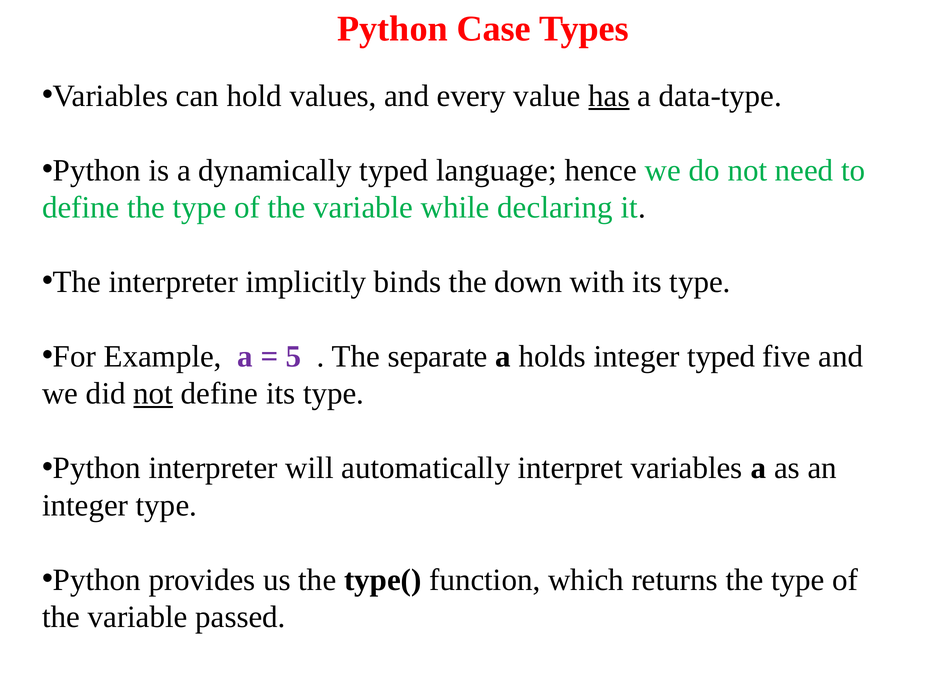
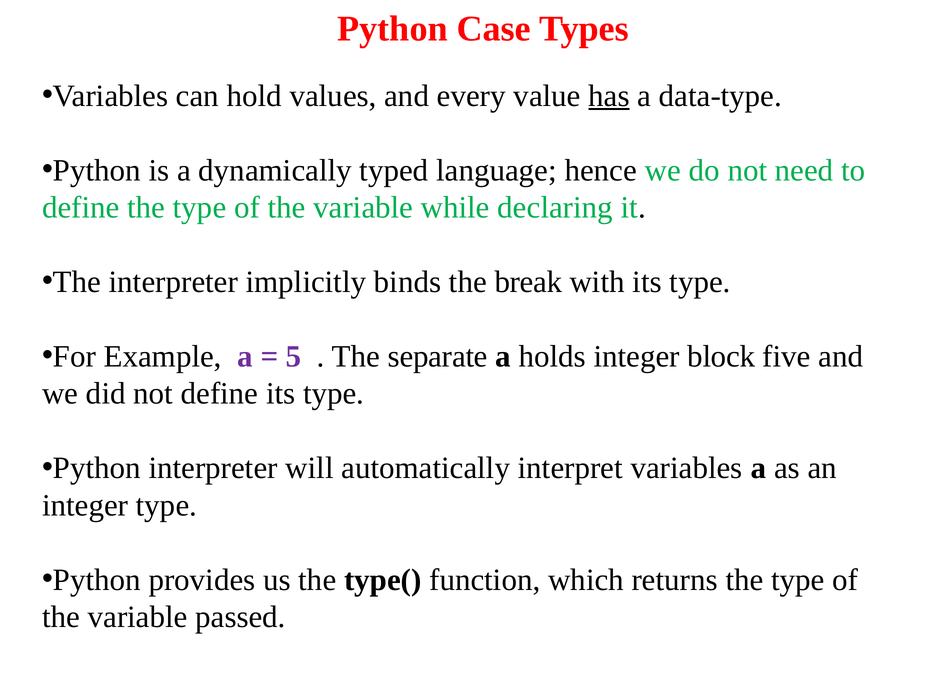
down: down -> break
integer typed: typed -> block
not at (153, 394) underline: present -> none
